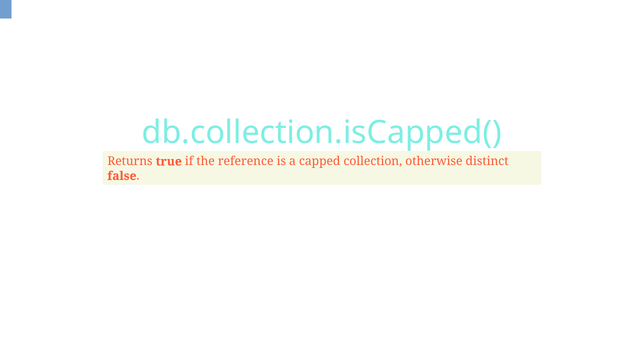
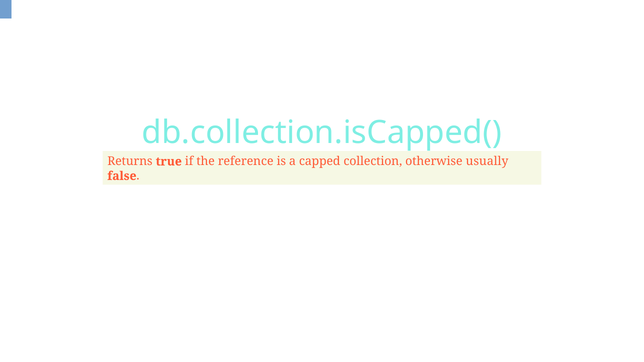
distinct: distinct -> usually
